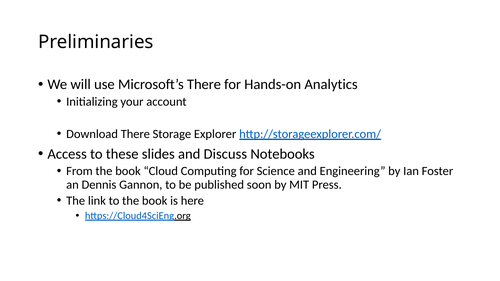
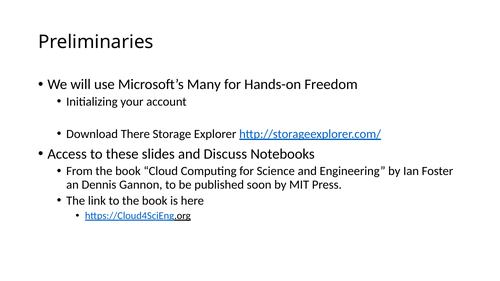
Microsoft’s There: There -> Many
Analytics: Analytics -> Freedom
